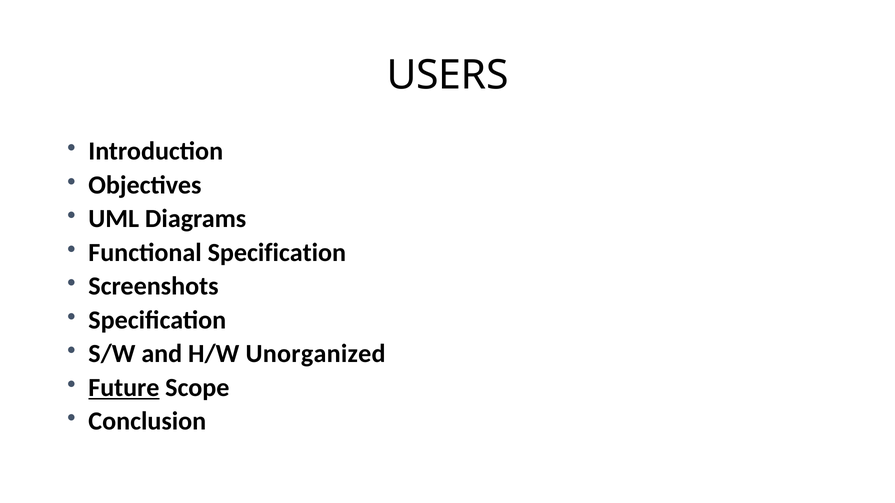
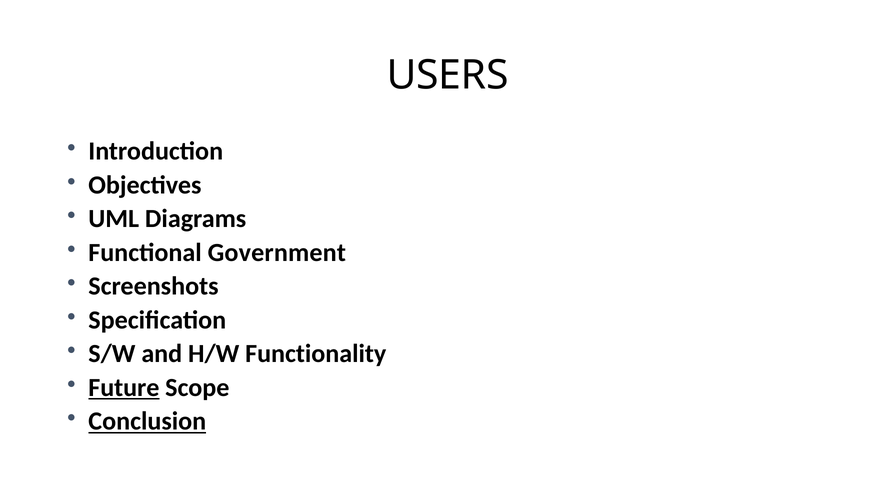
Functional Specification: Specification -> Government
Unorganized: Unorganized -> Functionality
Conclusion underline: none -> present
